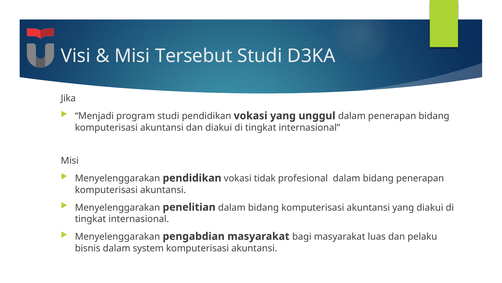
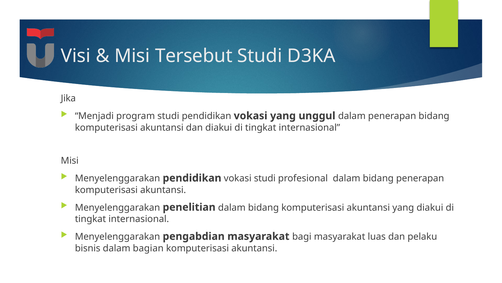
vokasi tidak: tidak -> studi
system: system -> bagian
